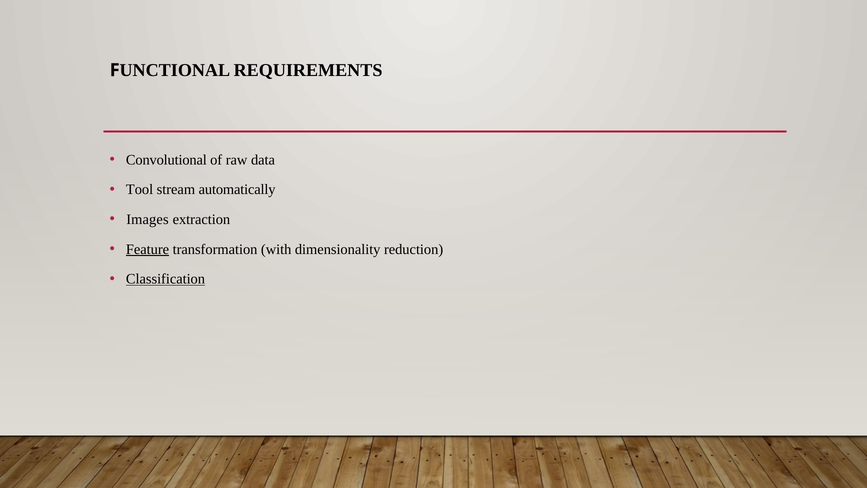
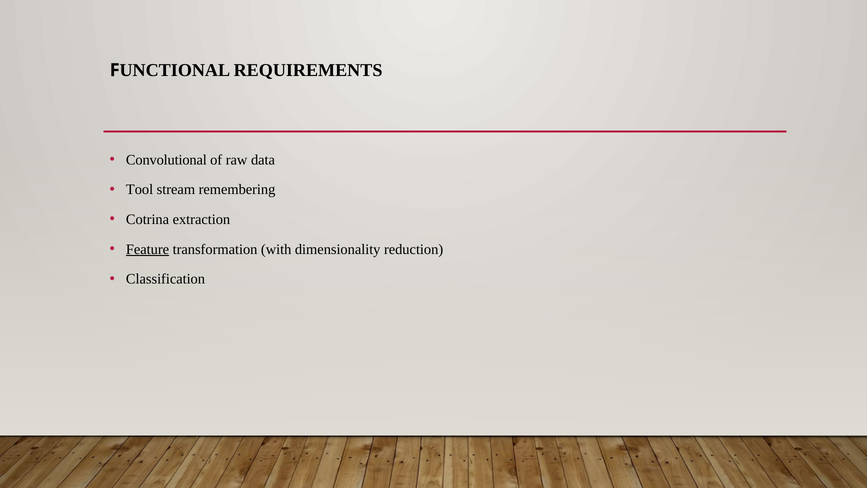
automatically: automatically -> remembering
Images: Images -> Cotrina
Classification underline: present -> none
